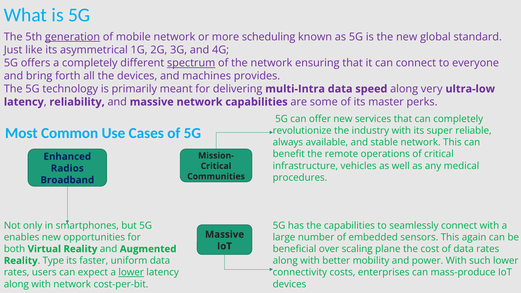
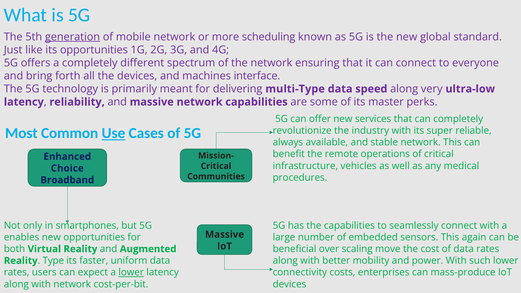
its asymmetrical: asymmetrical -> opportunities
spectrum underline: present -> none
provides: provides -> interface
multi-Intra: multi-Intra -> multi-Type
Use underline: none -> present
Radios: Radios -> Choice
plane: plane -> move
